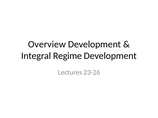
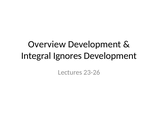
Regime: Regime -> Ignores
